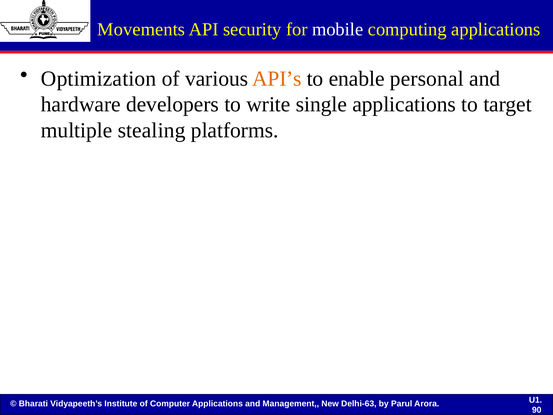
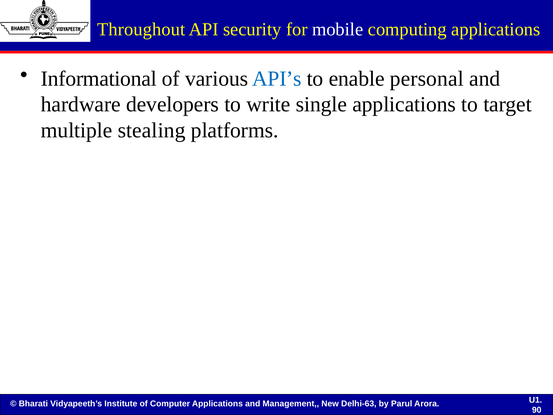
Movements: Movements -> Throughout
Optimization: Optimization -> Informational
API’s colour: orange -> blue
